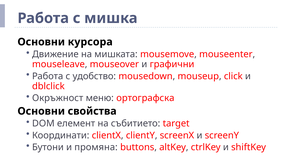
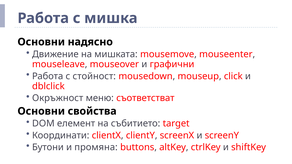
курсора: курсора -> надясно
удобство: удобство -> стойност
ортографска: ортографска -> съответстват
